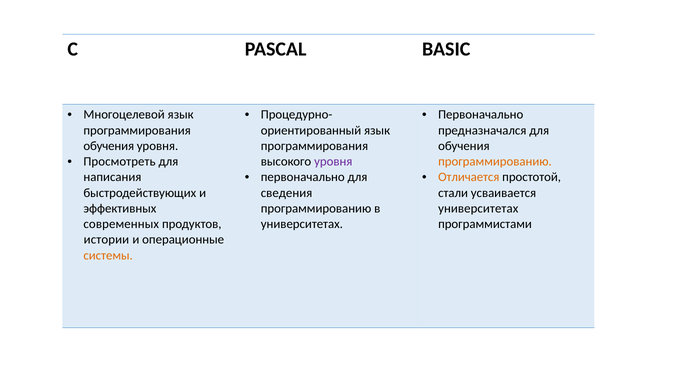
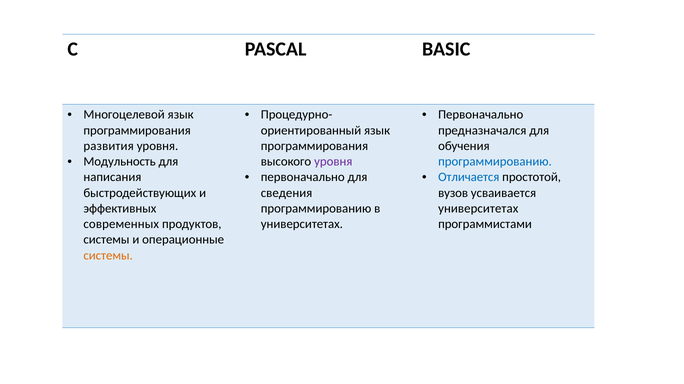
обучения at (109, 146): обучения -> развития
Просмотреть: Просмотреть -> Модульность
программированию at (495, 162) colour: orange -> blue
Отличается colour: orange -> blue
стали: стали -> вузов
истории at (106, 240): истории -> системы
